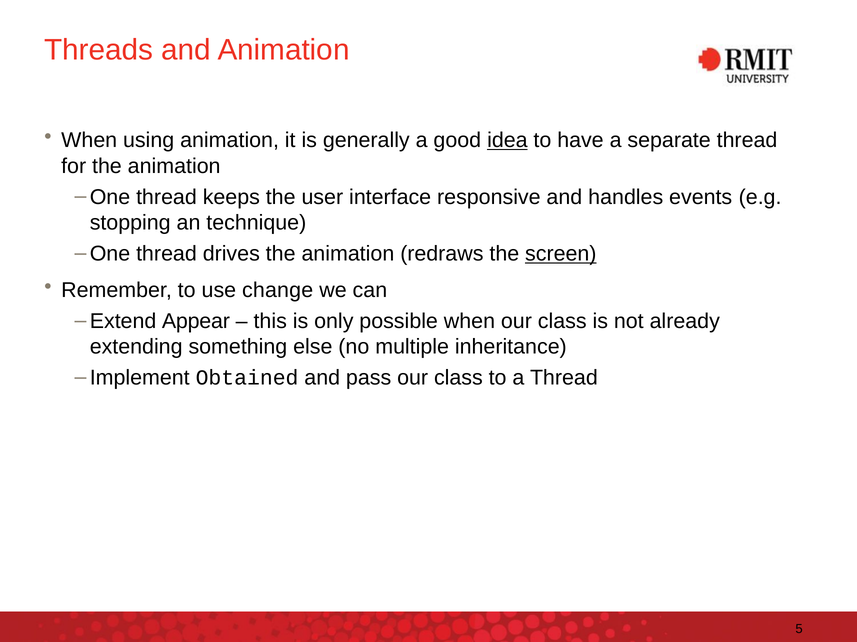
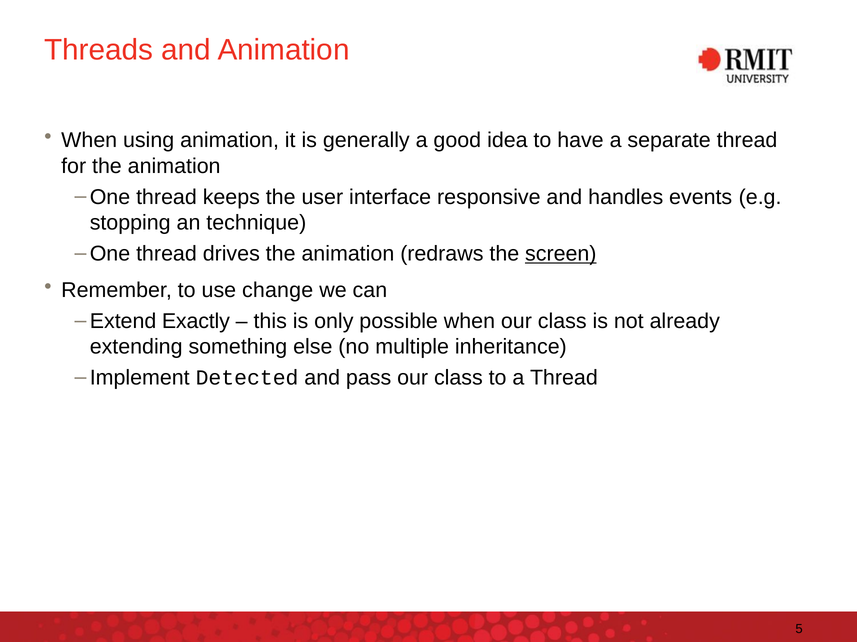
idea underline: present -> none
Appear: Appear -> Exactly
Obtained: Obtained -> Detected
